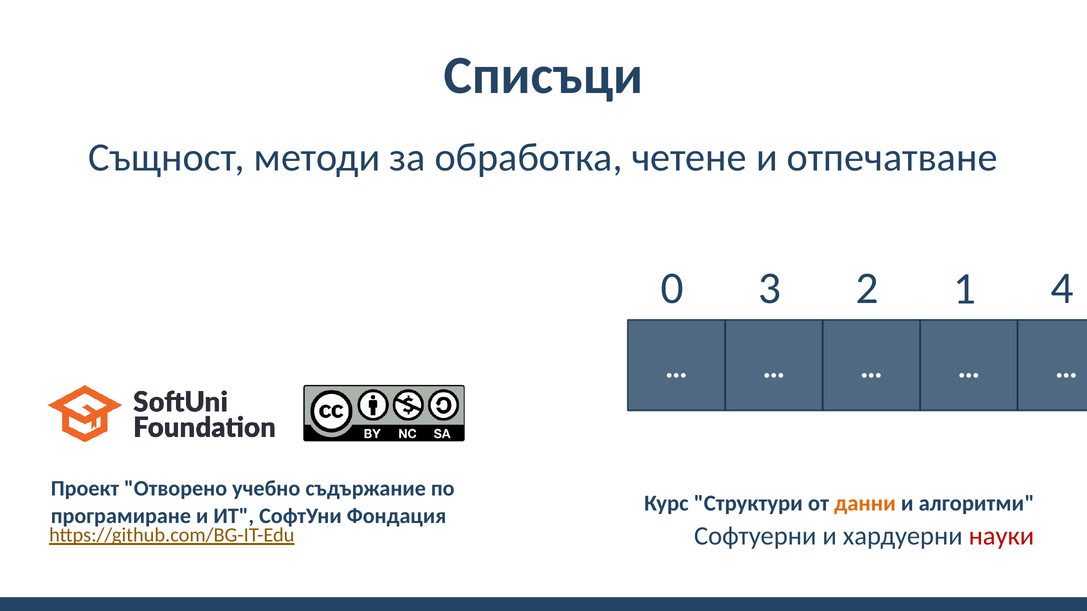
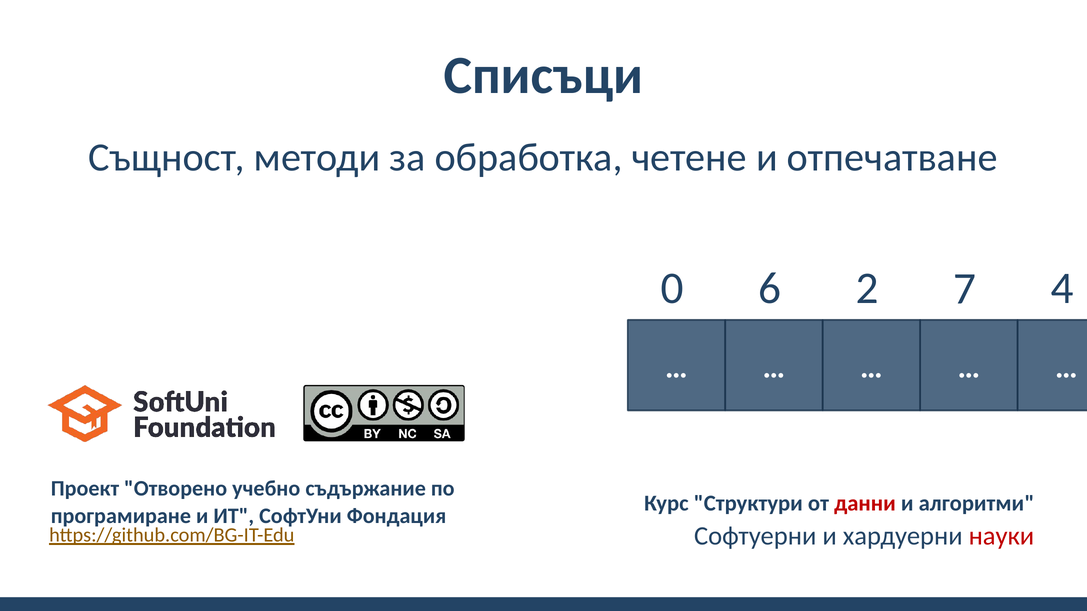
3: 3 -> 6
1: 1 -> 7
данни colour: orange -> red
